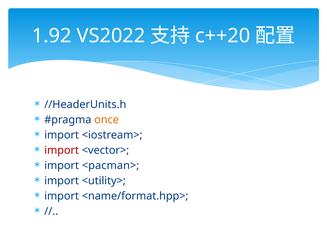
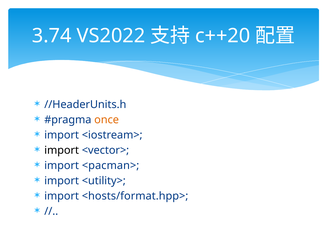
1.92: 1.92 -> 3.74
import at (62, 150) colour: red -> black
<name/format.hpp>: <name/format.hpp> -> <hosts/format.hpp>
